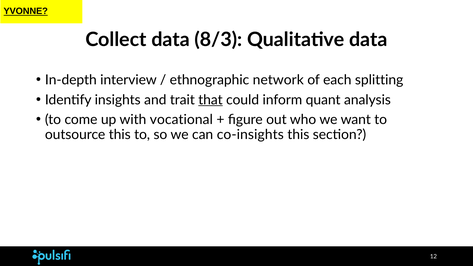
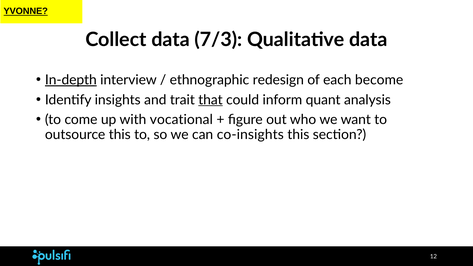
8/3: 8/3 -> 7/3
In-depth underline: none -> present
network: network -> redesign
splitting: splitting -> become
